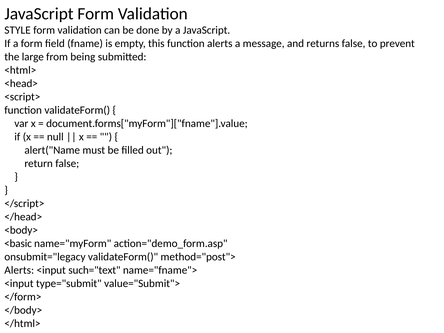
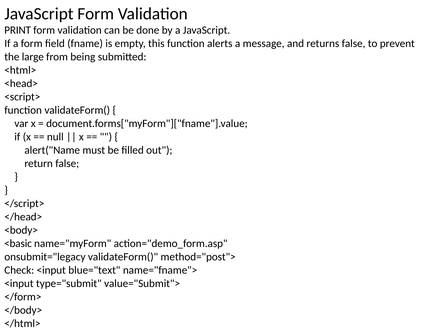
STYLE: STYLE -> PRINT
Alerts at (19, 270): Alerts -> Check
such="text: such="text -> blue="text
